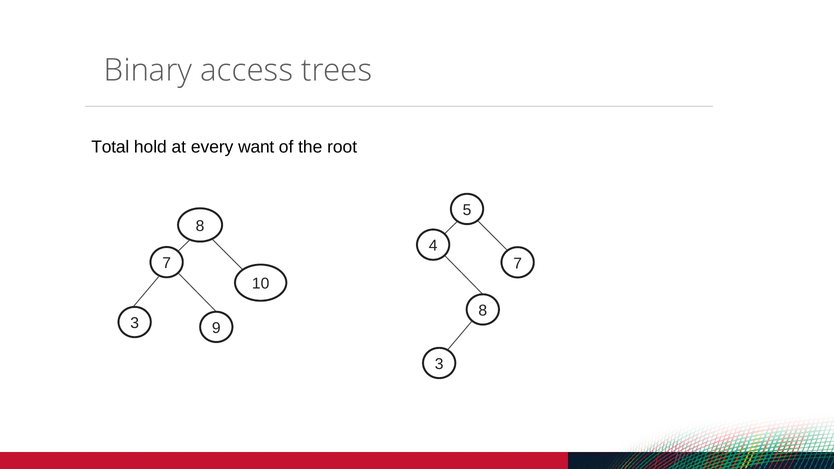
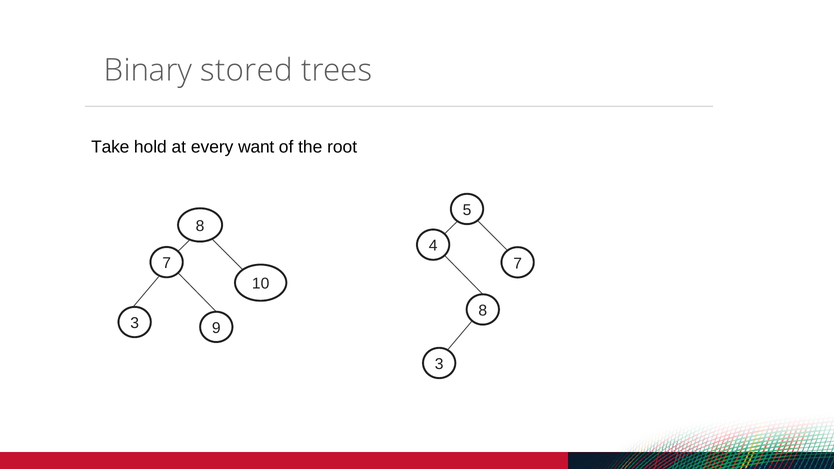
access: access -> stored
Total: Total -> Take
